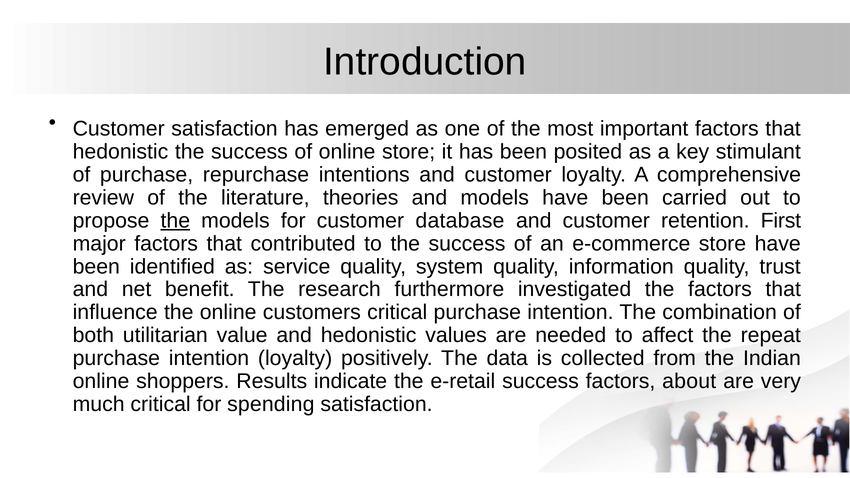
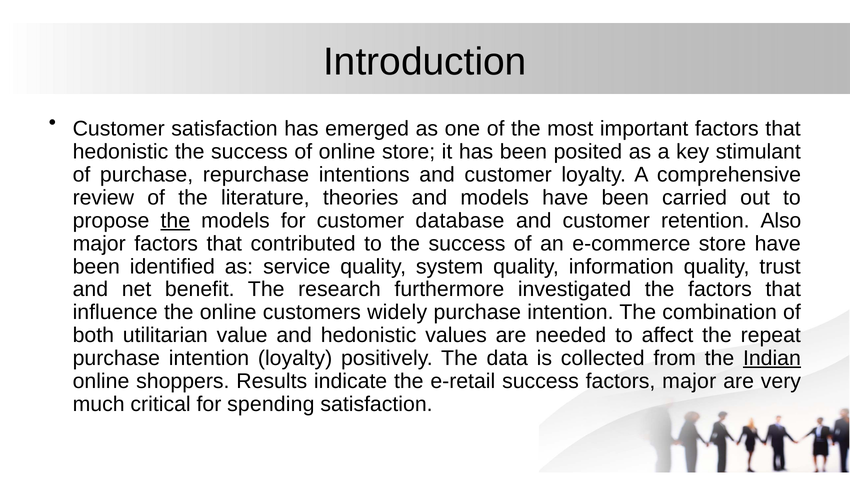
First: First -> Also
customers critical: critical -> widely
Indian underline: none -> present
factors about: about -> major
